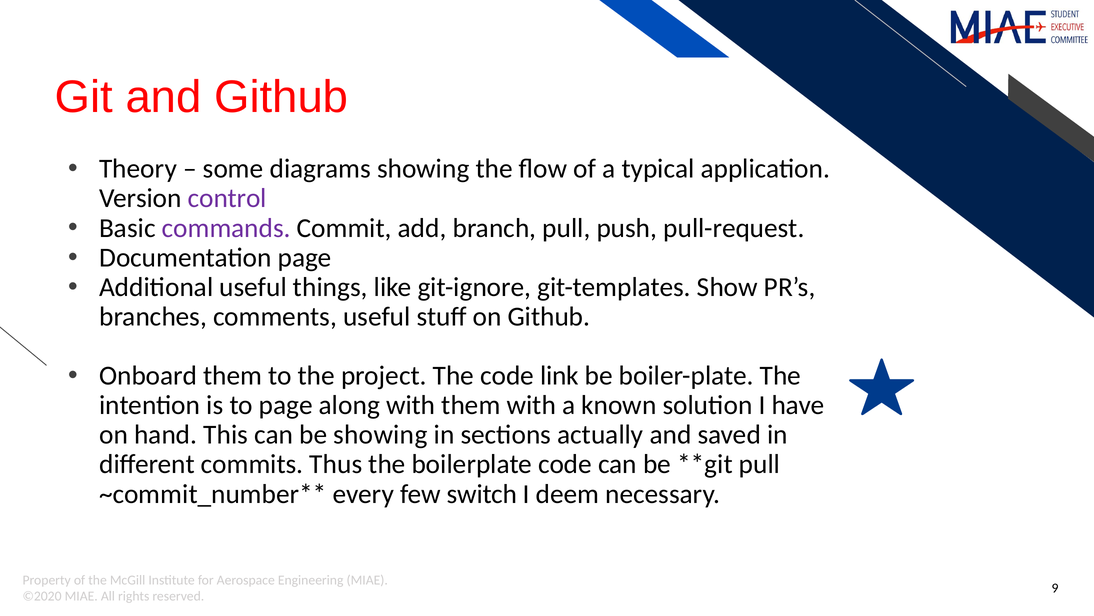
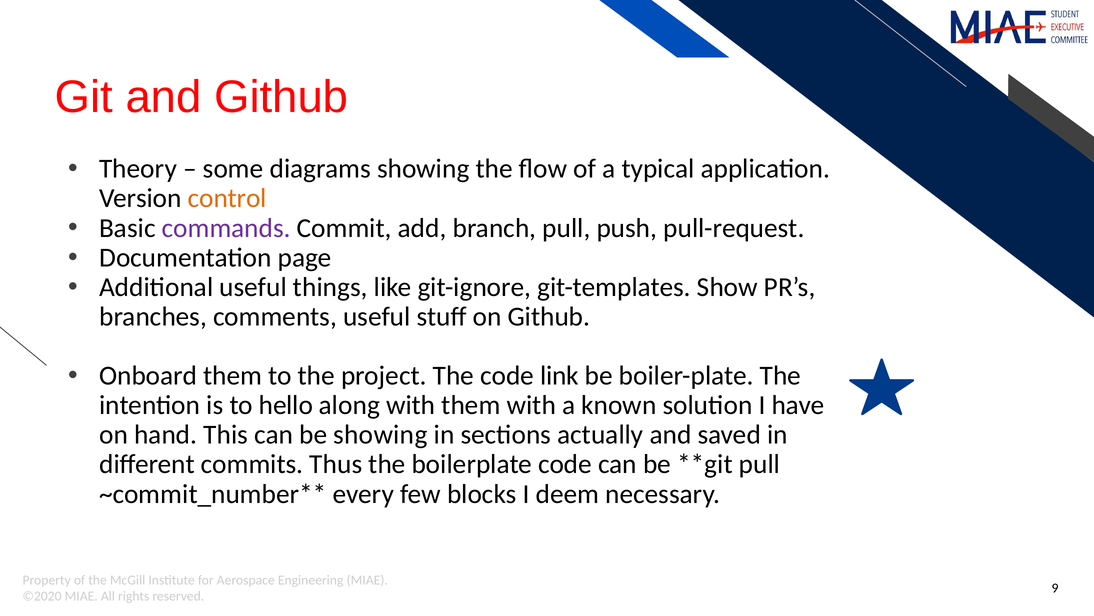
control colour: purple -> orange
to page: page -> hello
switch: switch -> blocks
